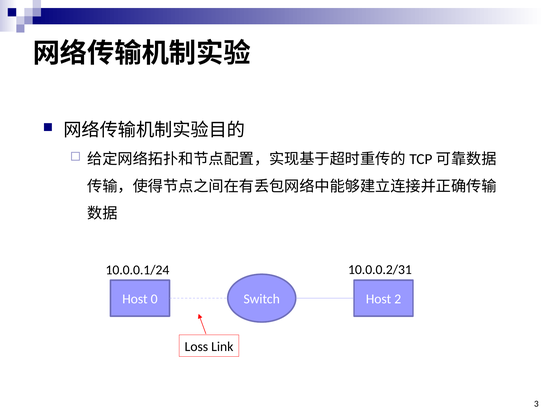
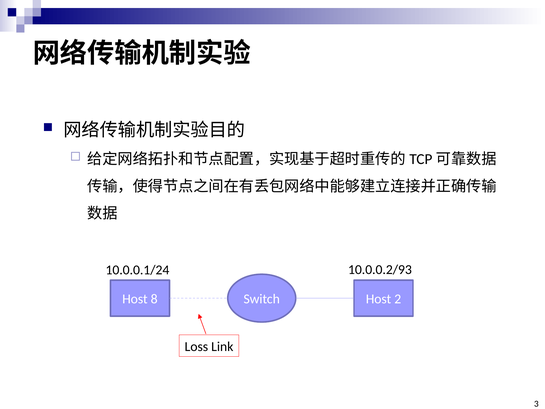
10.0.0.2/31: 10.0.0.2/31 -> 10.0.0.2/93
0: 0 -> 8
